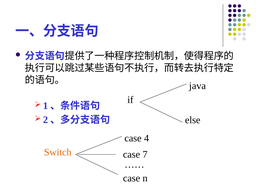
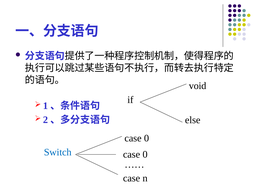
java: java -> void
4 at (147, 138): 4 -> 0
Switch colour: orange -> blue
7 at (145, 154): 7 -> 0
